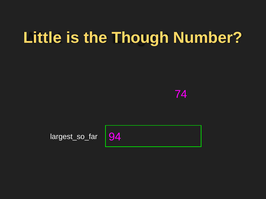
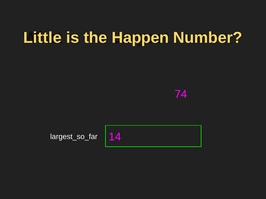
Though: Though -> Happen
94: 94 -> 14
